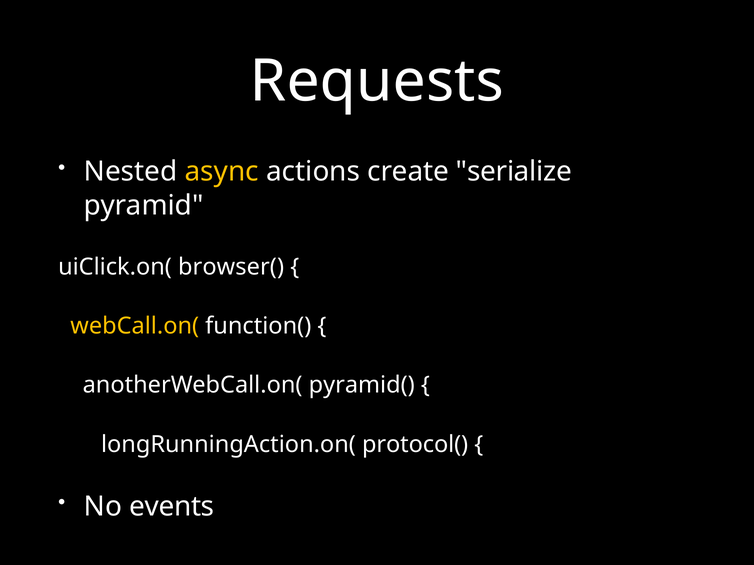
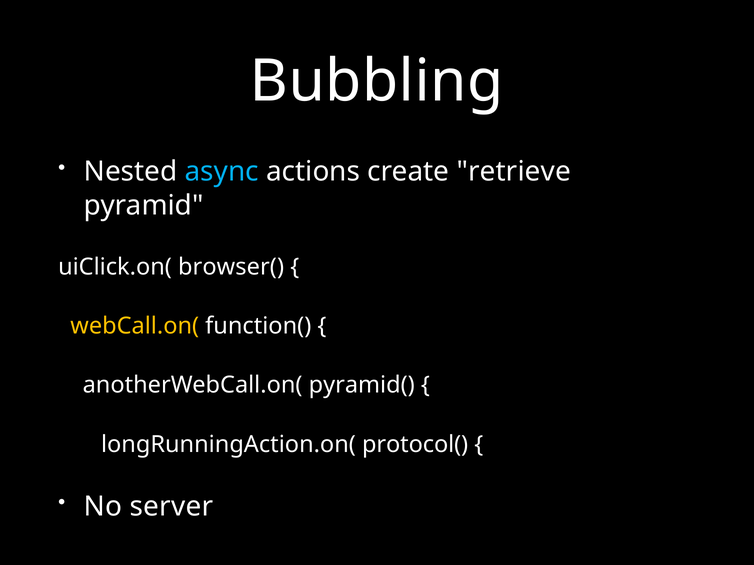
Requests: Requests -> Bubbling
async colour: yellow -> light blue
serialize: serialize -> retrieve
events: events -> server
